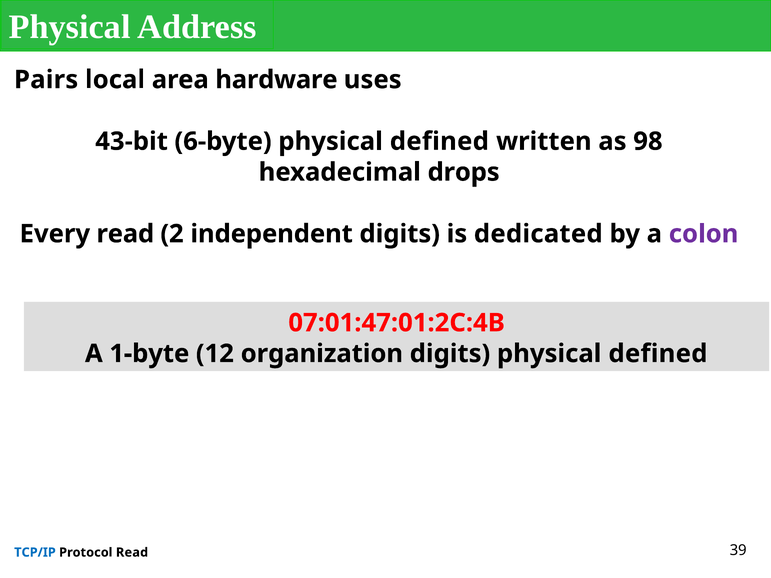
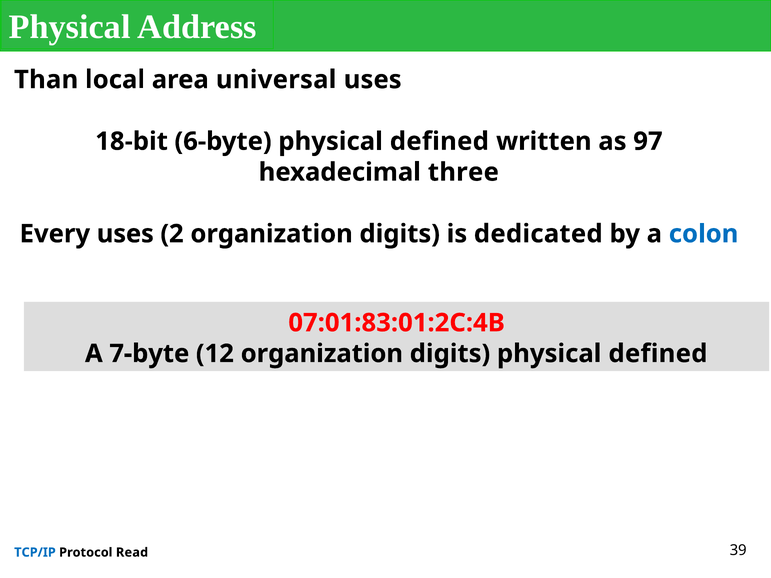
Pairs: Pairs -> Than
hardware: hardware -> universal
43-bit: 43-bit -> 18-bit
98: 98 -> 97
drops: drops -> three
Every read: read -> uses
2 independent: independent -> organization
colon colour: purple -> blue
07:01:47:01:2C:4B: 07:01:47:01:2C:4B -> 07:01:83:01:2C:4B
1-byte: 1-byte -> 7-byte
